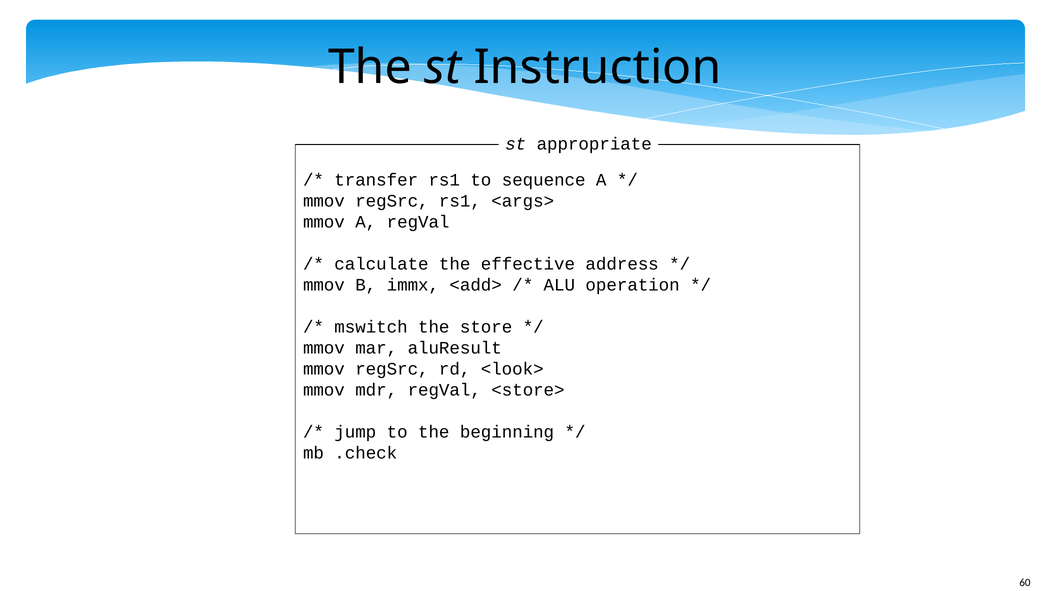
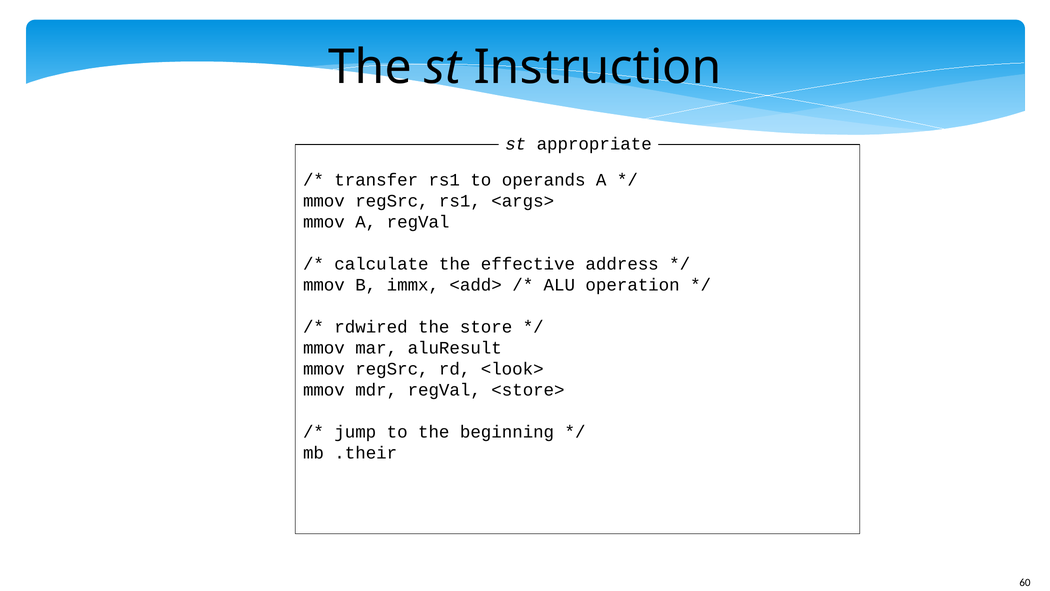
sequence: sequence -> operands
mswitch: mswitch -> rdwired
.check: .check -> .their
